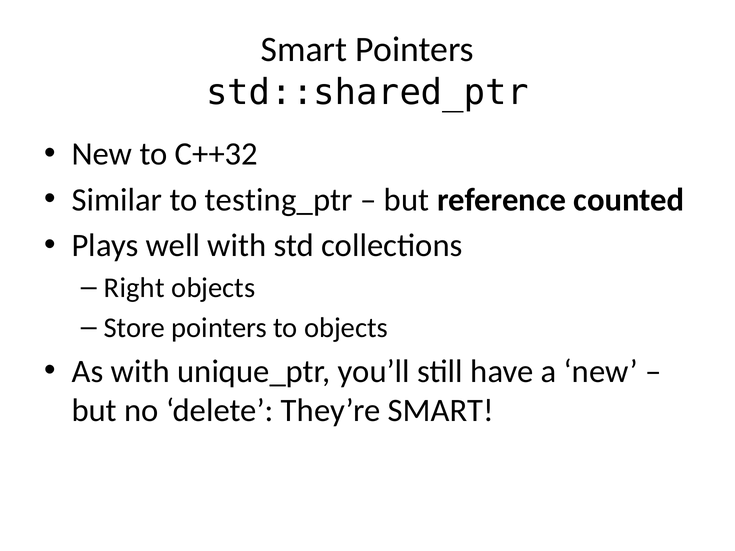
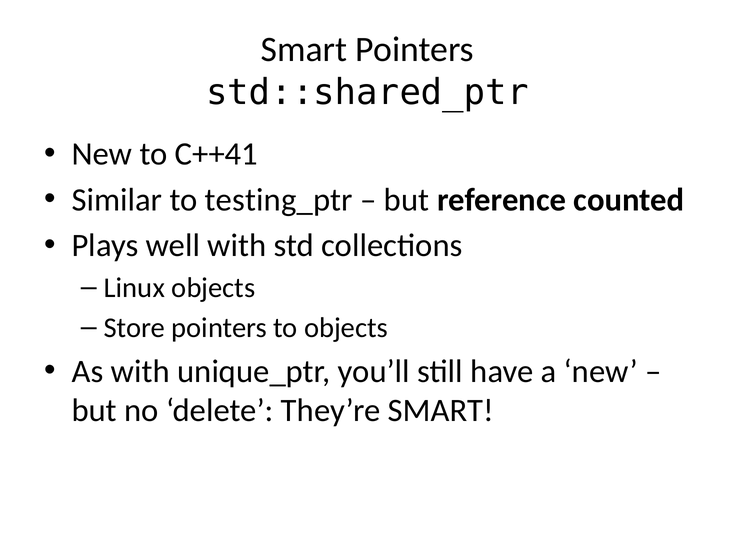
C++32: C++32 -> C++41
Right: Right -> Linux
